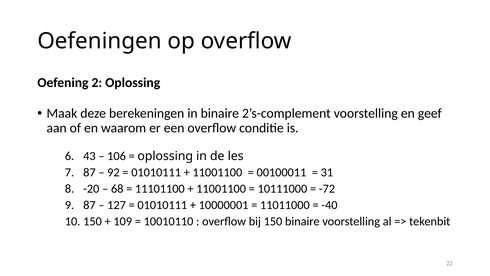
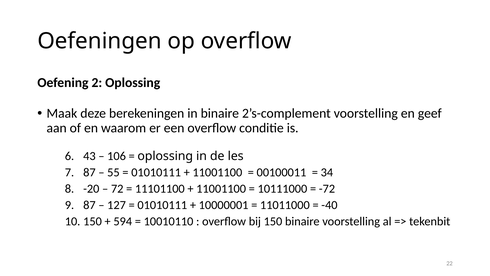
92: 92 -> 55
31: 31 -> 34
68: 68 -> 72
109: 109 -> 594
